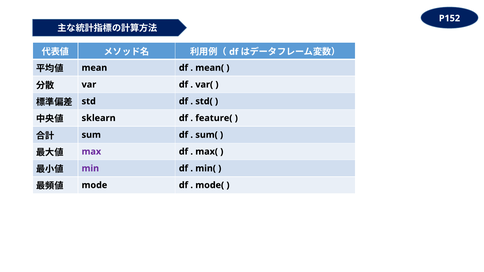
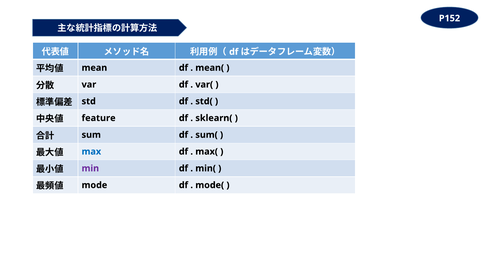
sklearn: sklearn -> feature
feature(: feature( -> sklearn(
max colour: purple -> blue
